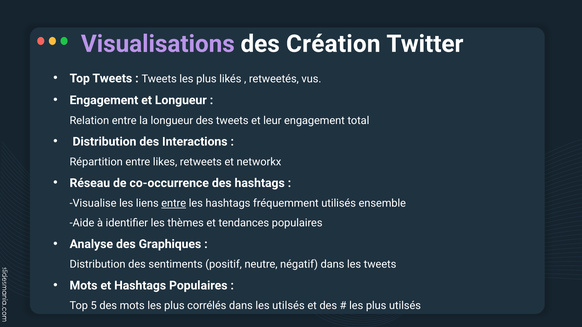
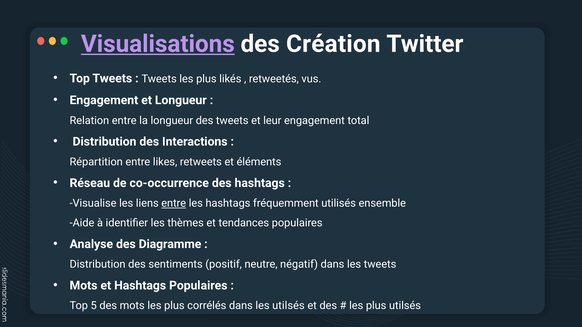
Visualisations underline: none -> present
networkx: networkx -> éléments
Graphiques: Graphiques -> Diagramme
